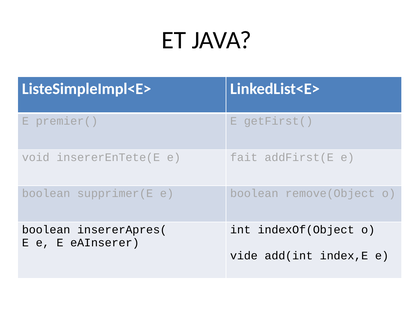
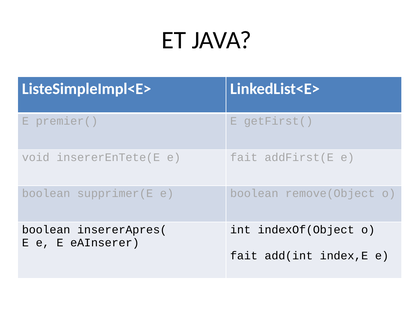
vide at (244, 256): vide -> fait
